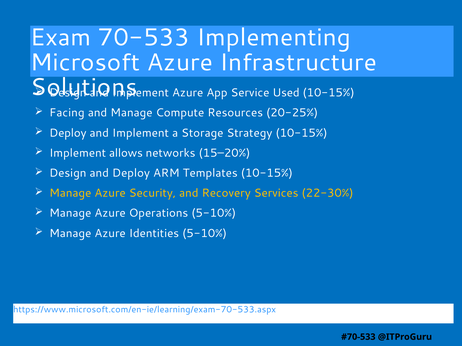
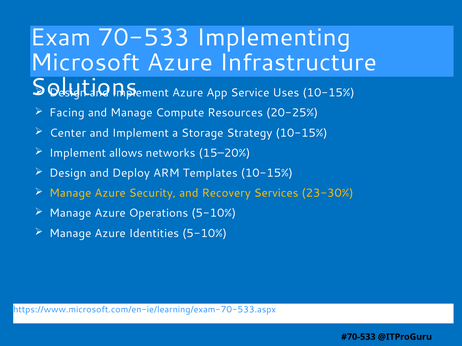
Used: Used -> Uses
Deploy at (68, 133): Deploy -> Center
22-30%: 22-30% -> 23-30%
